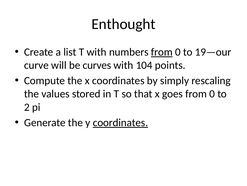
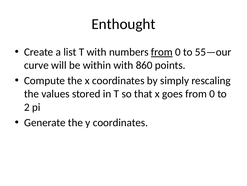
19—our: 19—our -> 55—our
curves: curves -> within
104: 104 -> 860
coordinates at (120, 122) underline: present -> none
